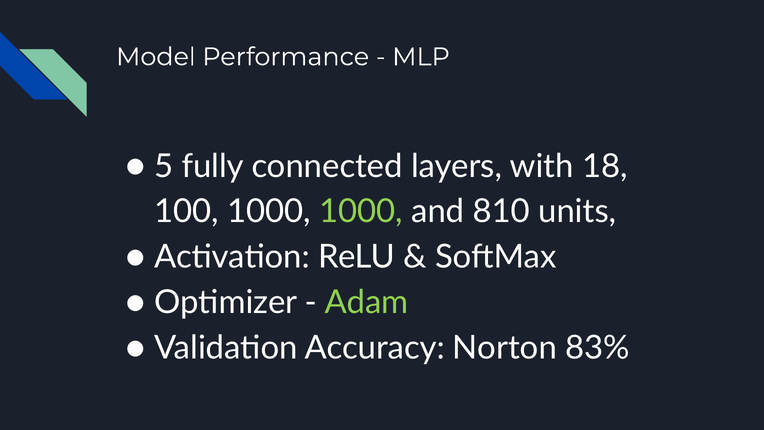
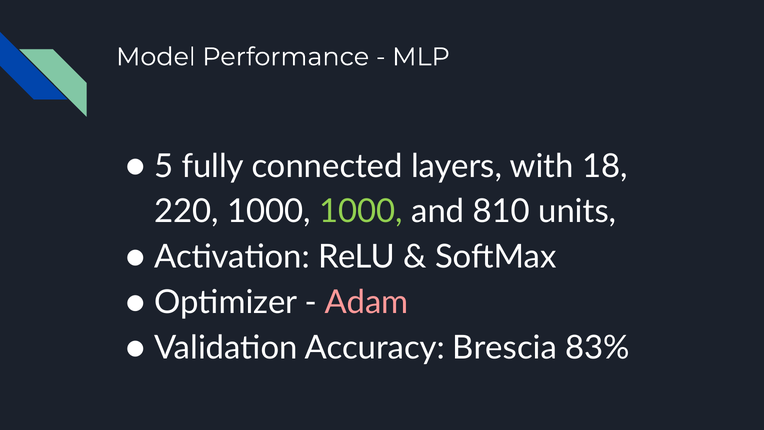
100: 100 -> 220
Adam colour: light green -> pink
Norton: Norton -> Brescia
